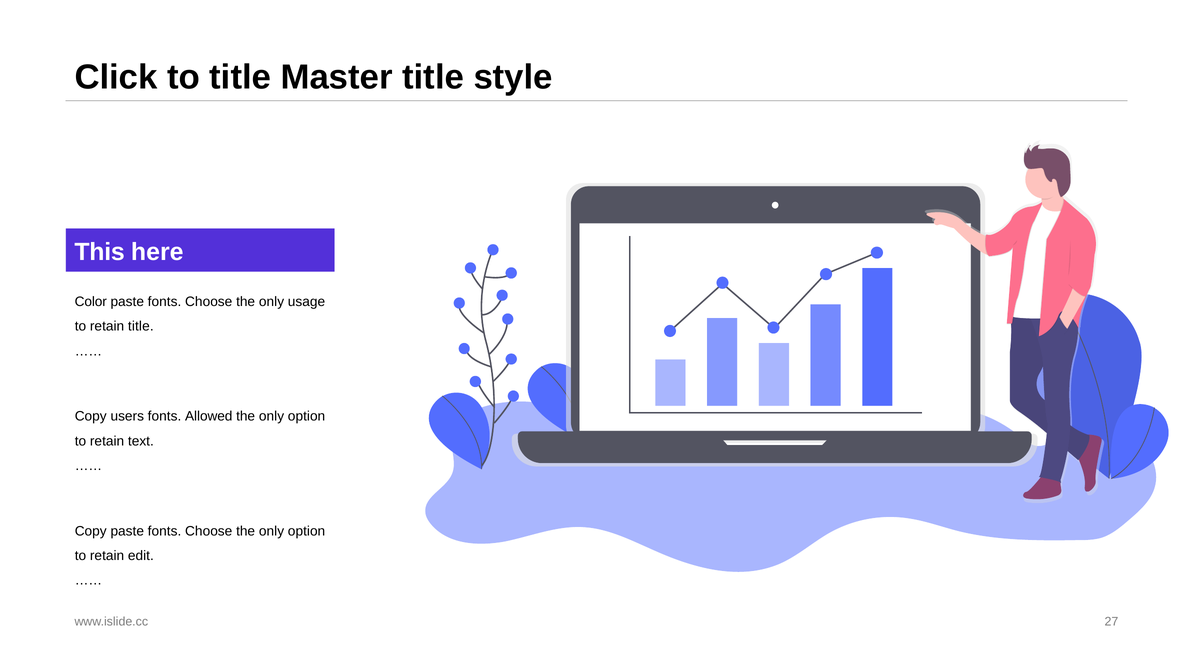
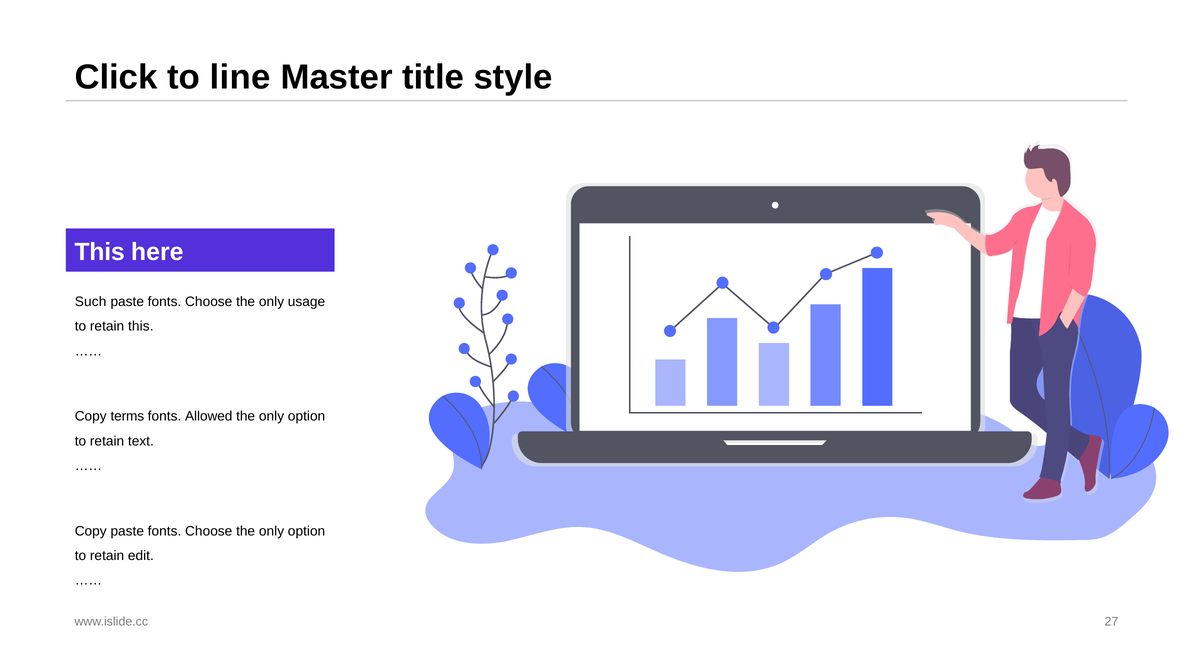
to title: title -> line
Color: Color -> Such
retain title: title -> this
users: users -> terms
